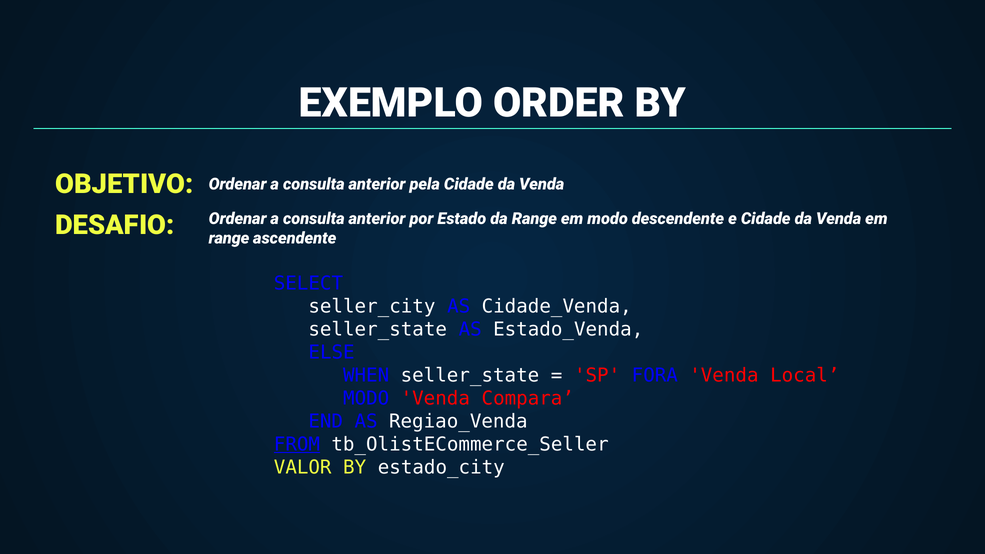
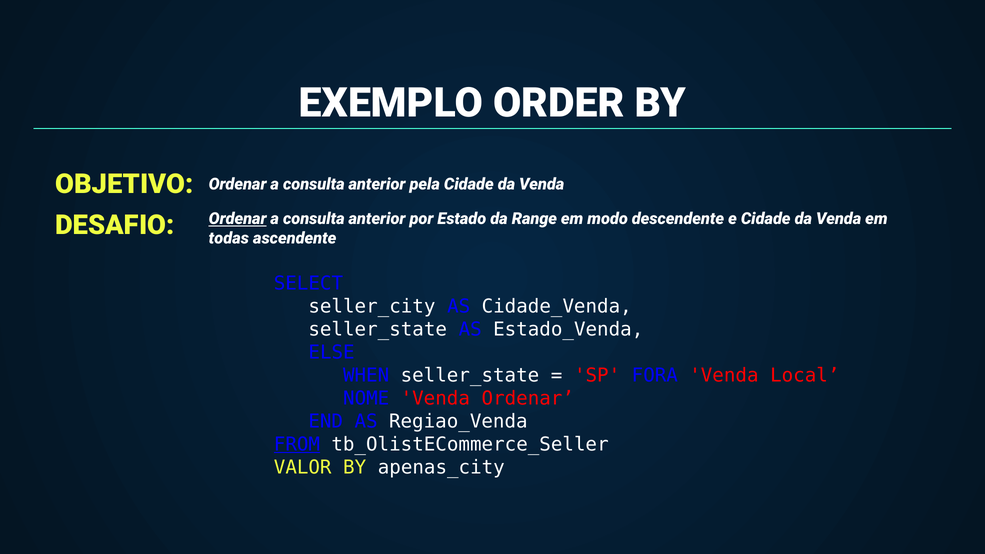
Ordenar at (238, 219) underline: none -> present
range at (229, 239): range -> todas
MODO at (366, 398): MODO -> NOME
Venda Compara: Compara -> Ordenar
estado_city: estado_city -> apenas_city
